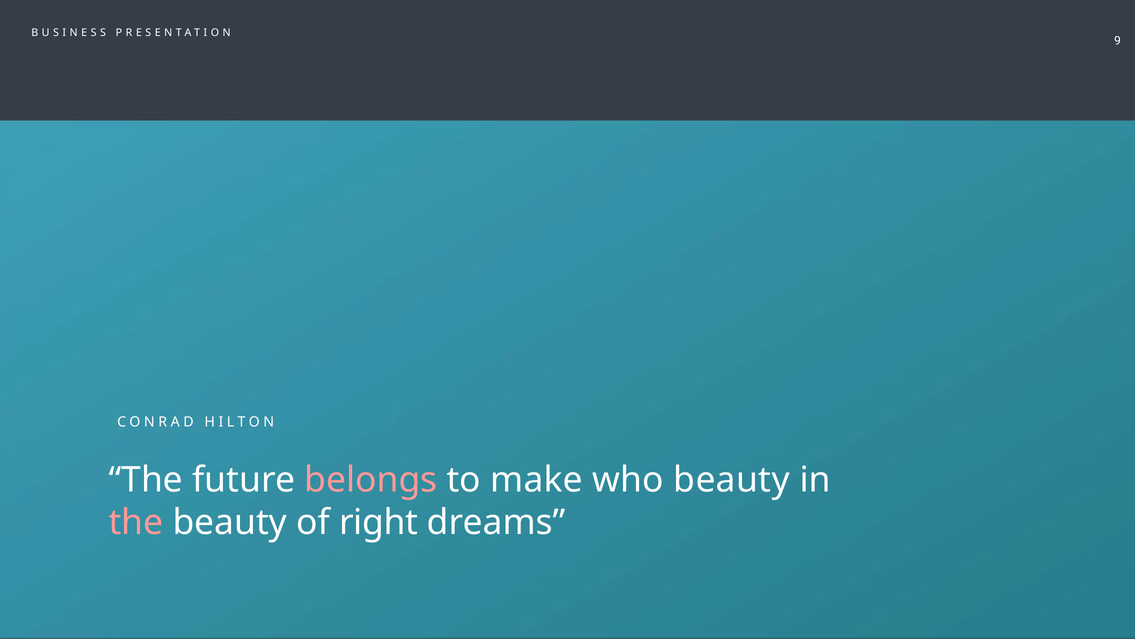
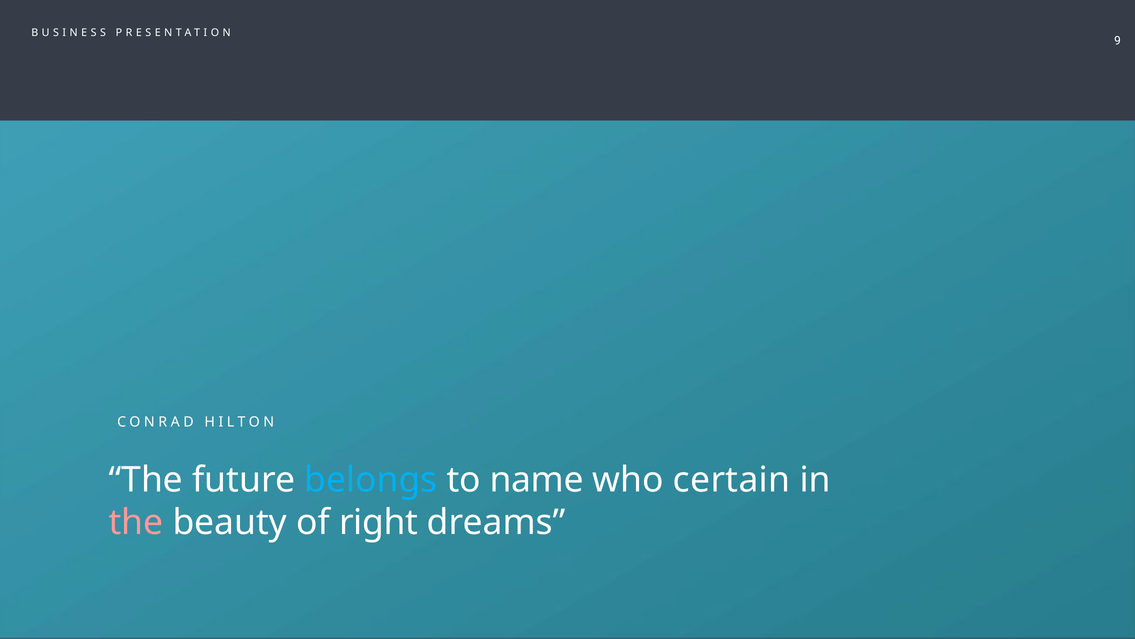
belongs colour: pink -> light blue
make: make -> name
who beauty: beauty -> certain
